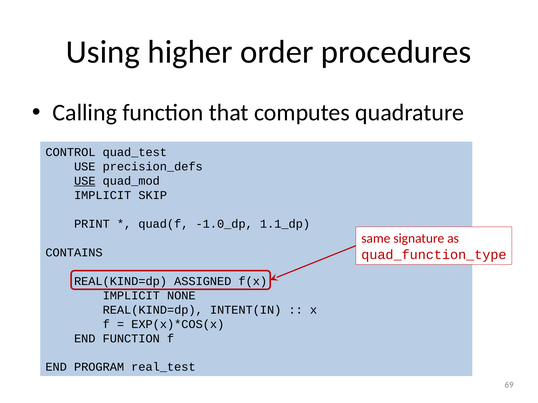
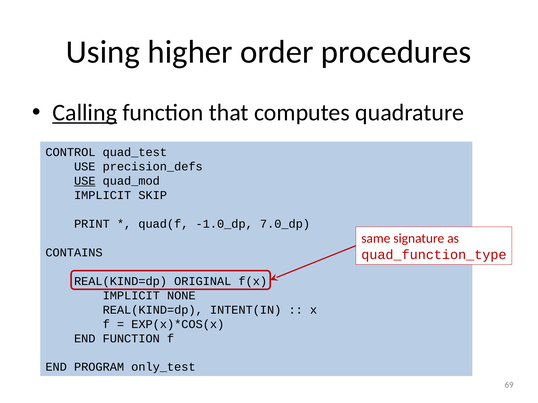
Calling underline: none -> present
1.1_dp: 1.1_dp -> 7.0_dp
ASSIGNED: ASSIGNED -> ORIGINAL
real_test: real_test -> only_test
